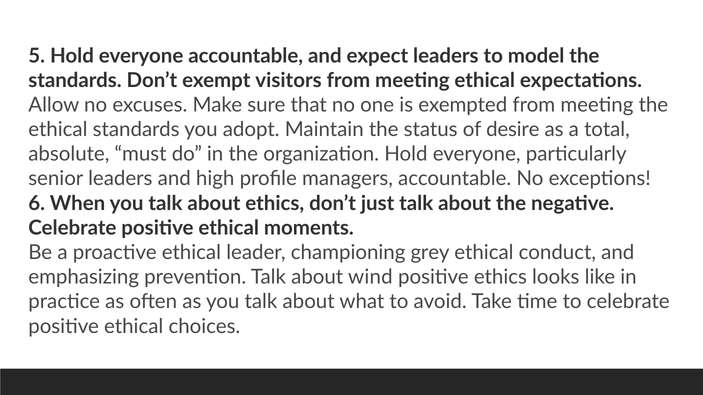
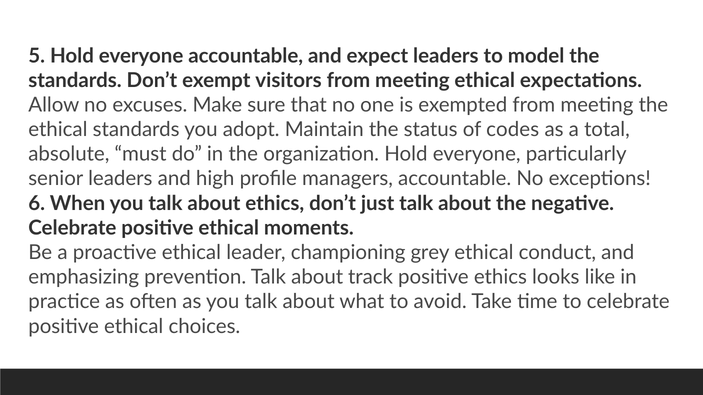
desire: desire -> codes
wind: wind -> track
